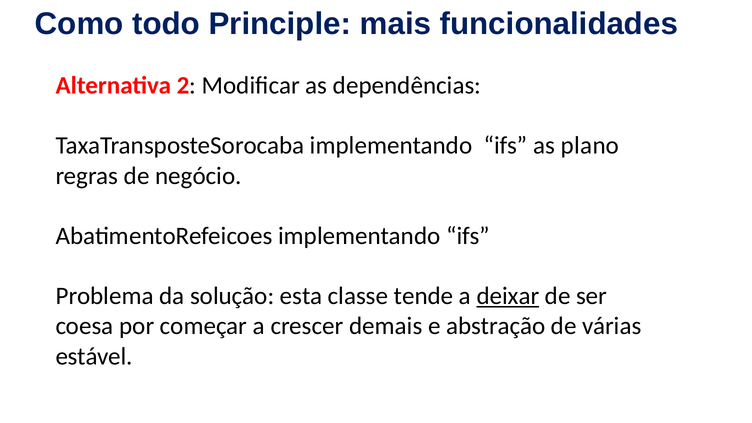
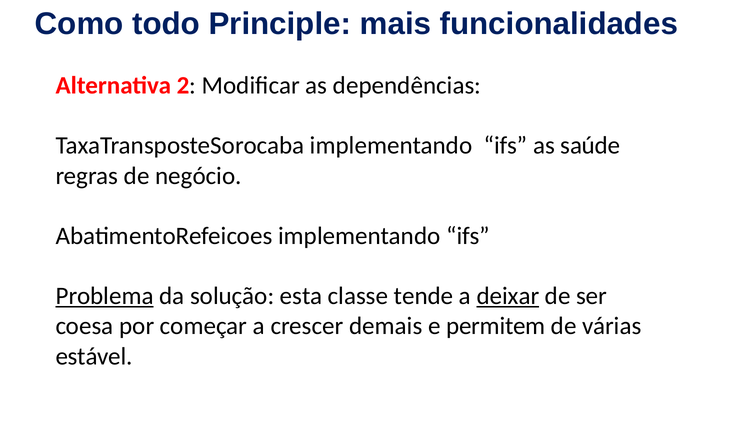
plano: plano -> saúde
Problema underline: none -> present
abstração: abstração -> permitem
